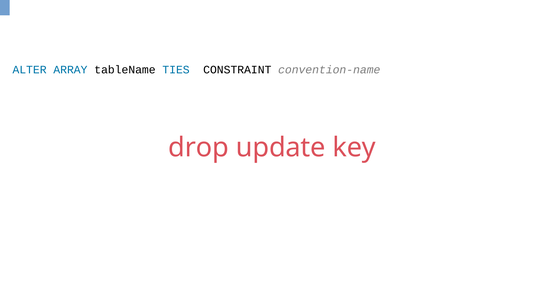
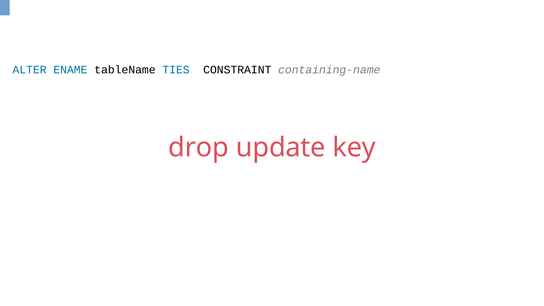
ARRAY: ARRAY -> ENAME
convention-name: convention-name -> containing-name
